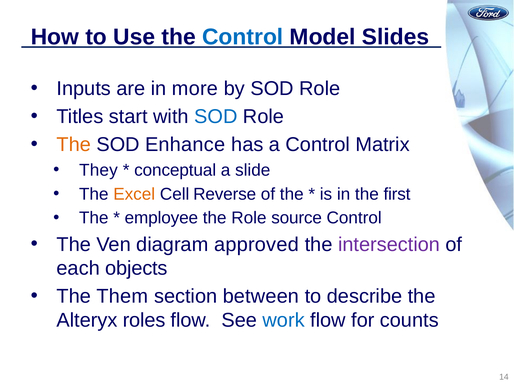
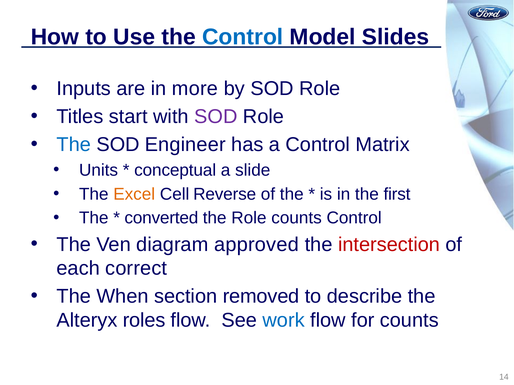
SOD at (216, 117) colour: blue -> purple
The at (74, 145) colour: orange -> blue
Enhance: Enhance -> Engineer
They: They -> Units
employee: employee -> converted
Role source: source -> counts
intersection colour: purple -> red
objects: objects -> correct
Them: Them -> When
between: between -> removed
